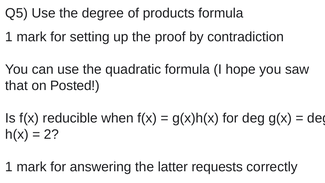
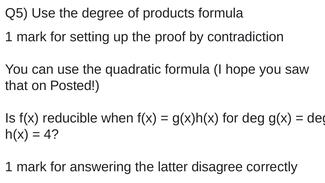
2: 2 -> 4
requests: requests -> disagree
